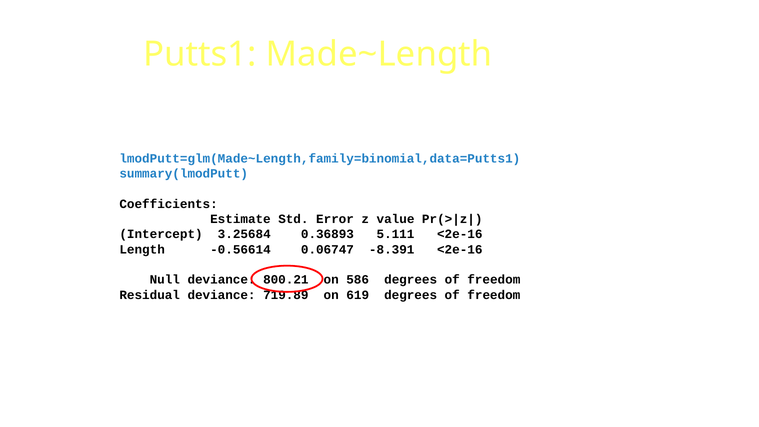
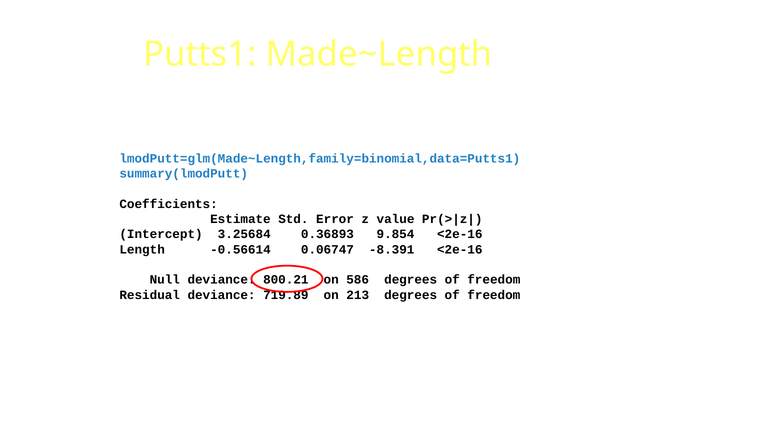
5.111: 5.111 -> 9.854
619: 619 -> 213
